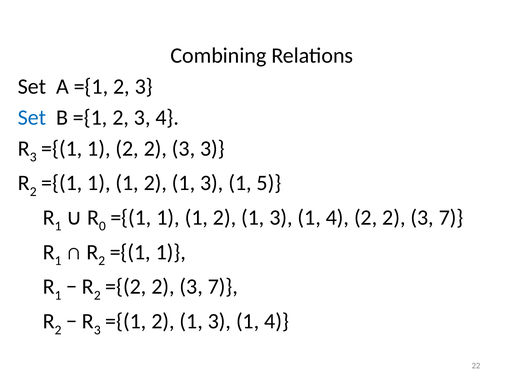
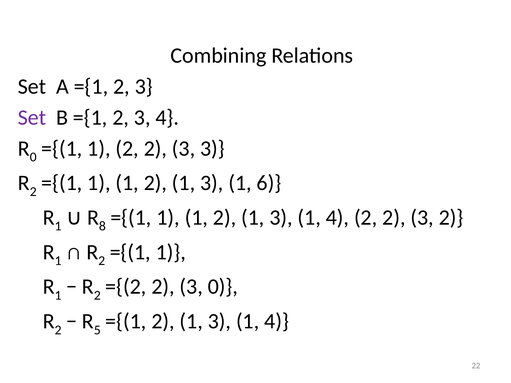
Set at (32, 118) colour: blue -> purple
3 at (33, 157): 3 -> 0
5: 5 -> 6
0: 0 -> 8
2 2 3 7: 7 -> 2
={(2 2 3 7: 7 -> 0
3 at (97, 330): 3 -> 5
